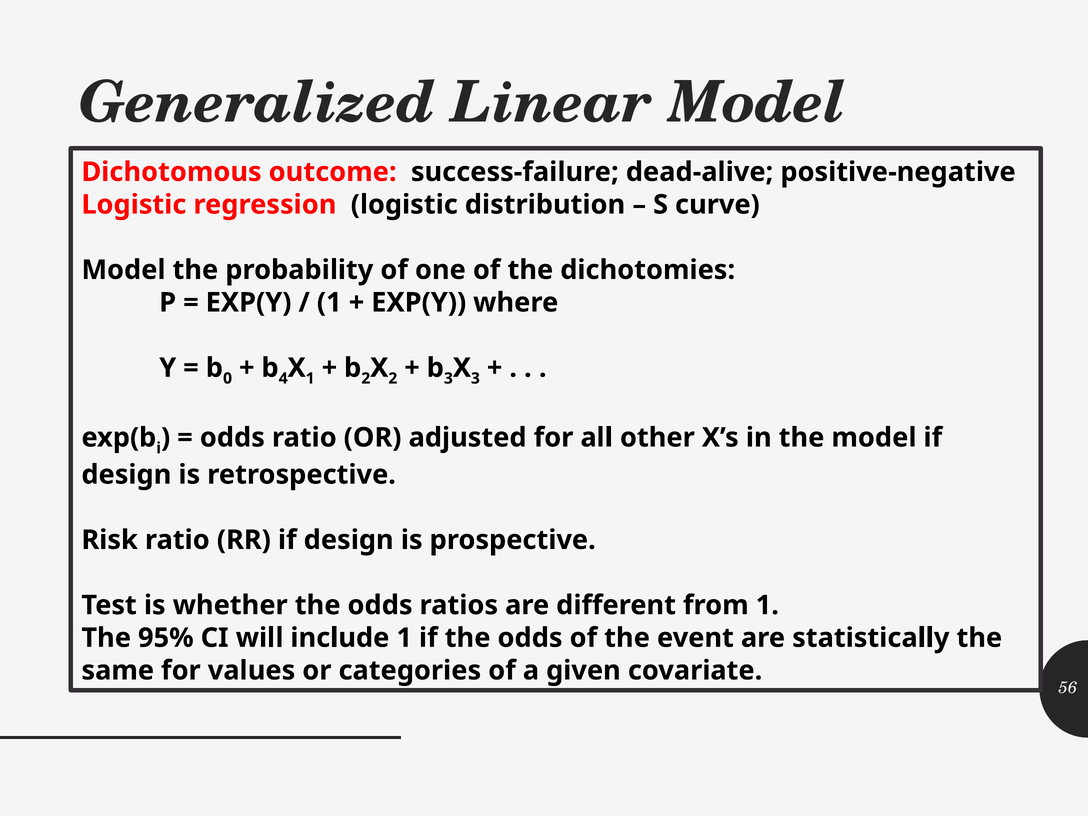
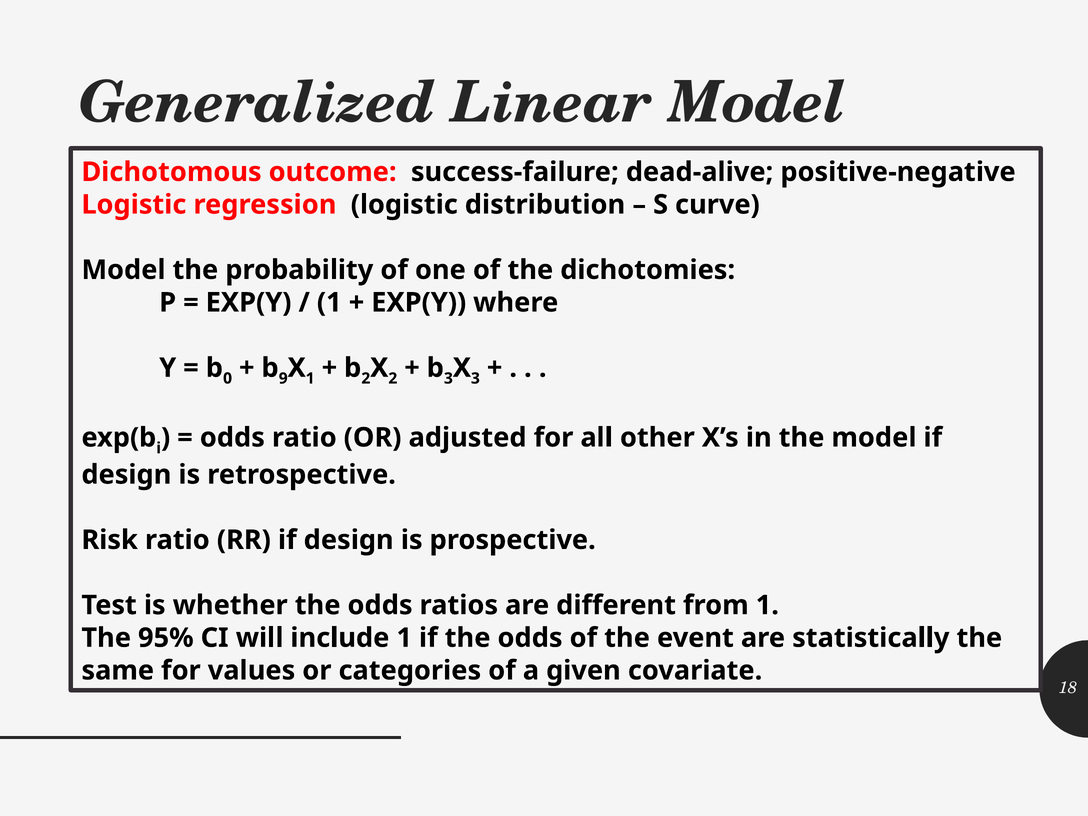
4: 4 -> 9
56: 56 -> 18
